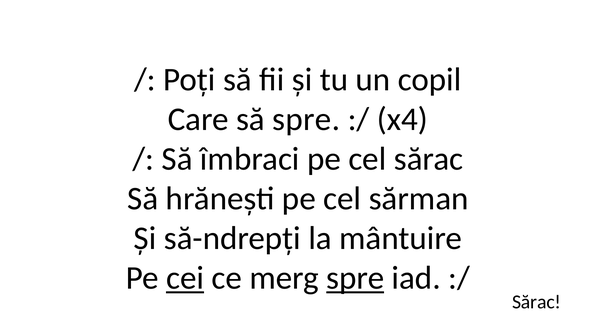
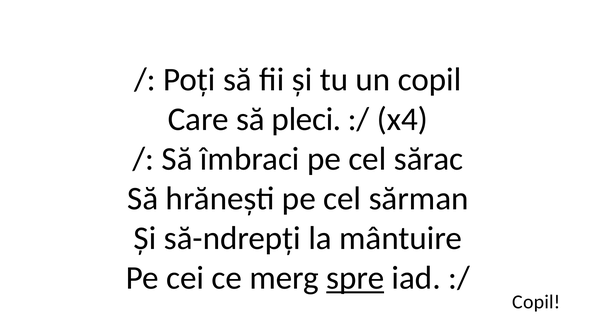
să spre: spre -> pleci
cei underline: present -> none
Sărac at (537, 302): Sărac -> Copil
